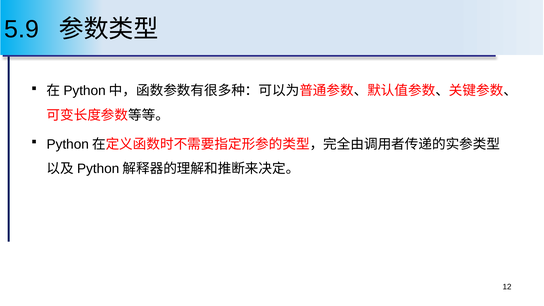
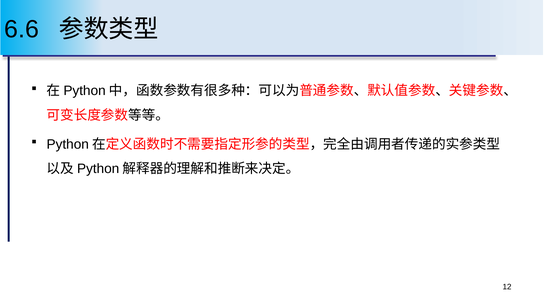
5.9: 5.9 -> 6.6
